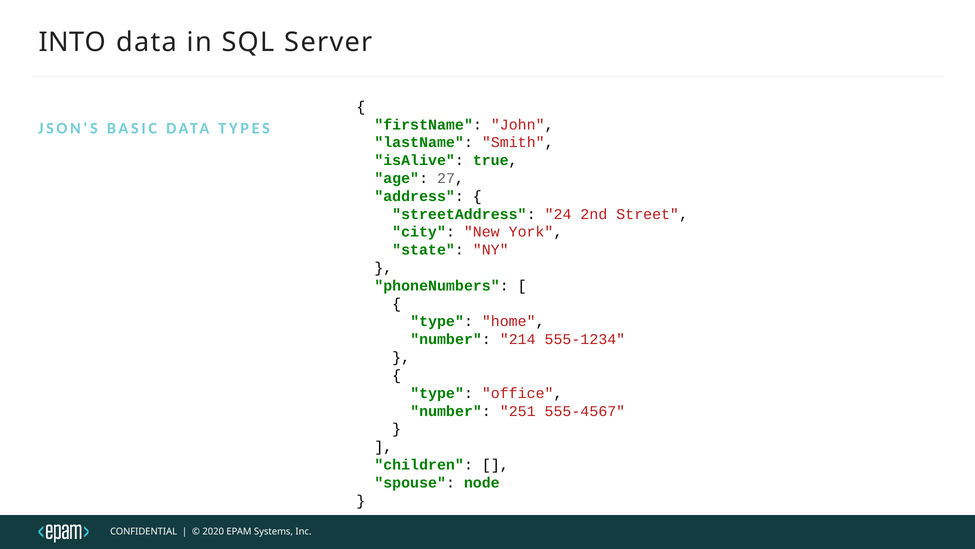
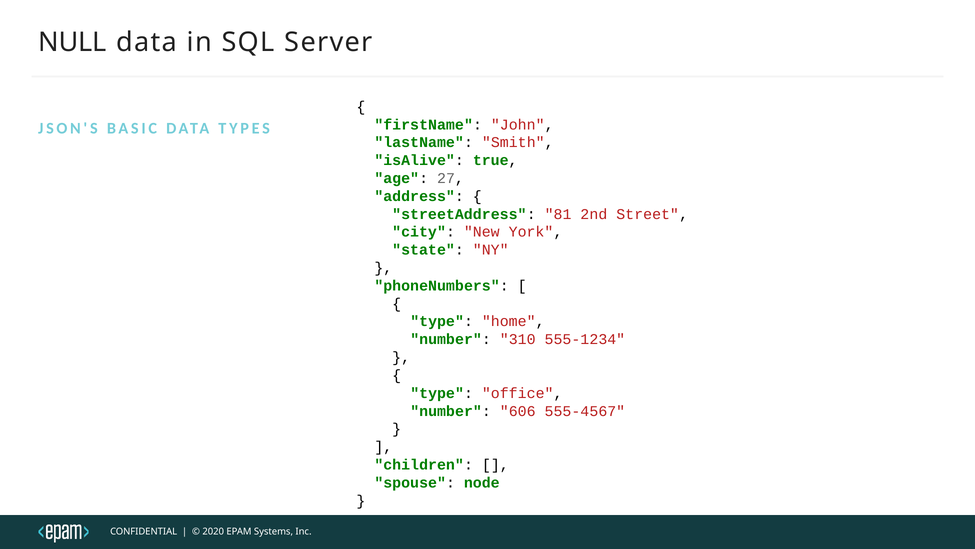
INTO: INTO -> NULL
24: 24 -> 81
214: 214 -> 310
251: 251 -> 606
